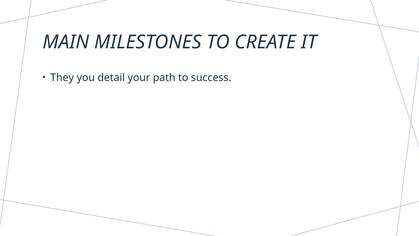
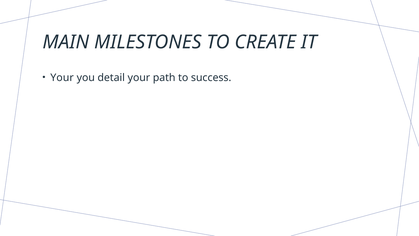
They at (62, 78): They -> Your
